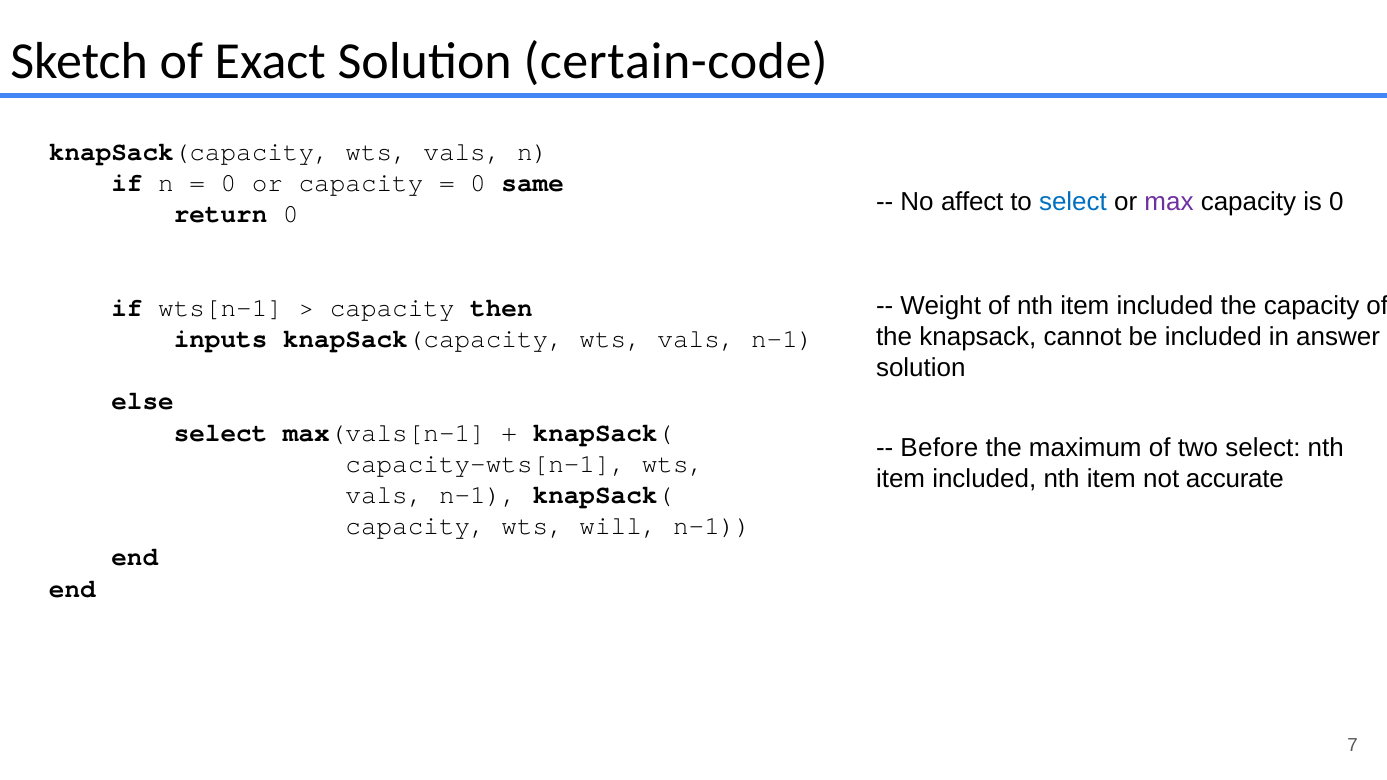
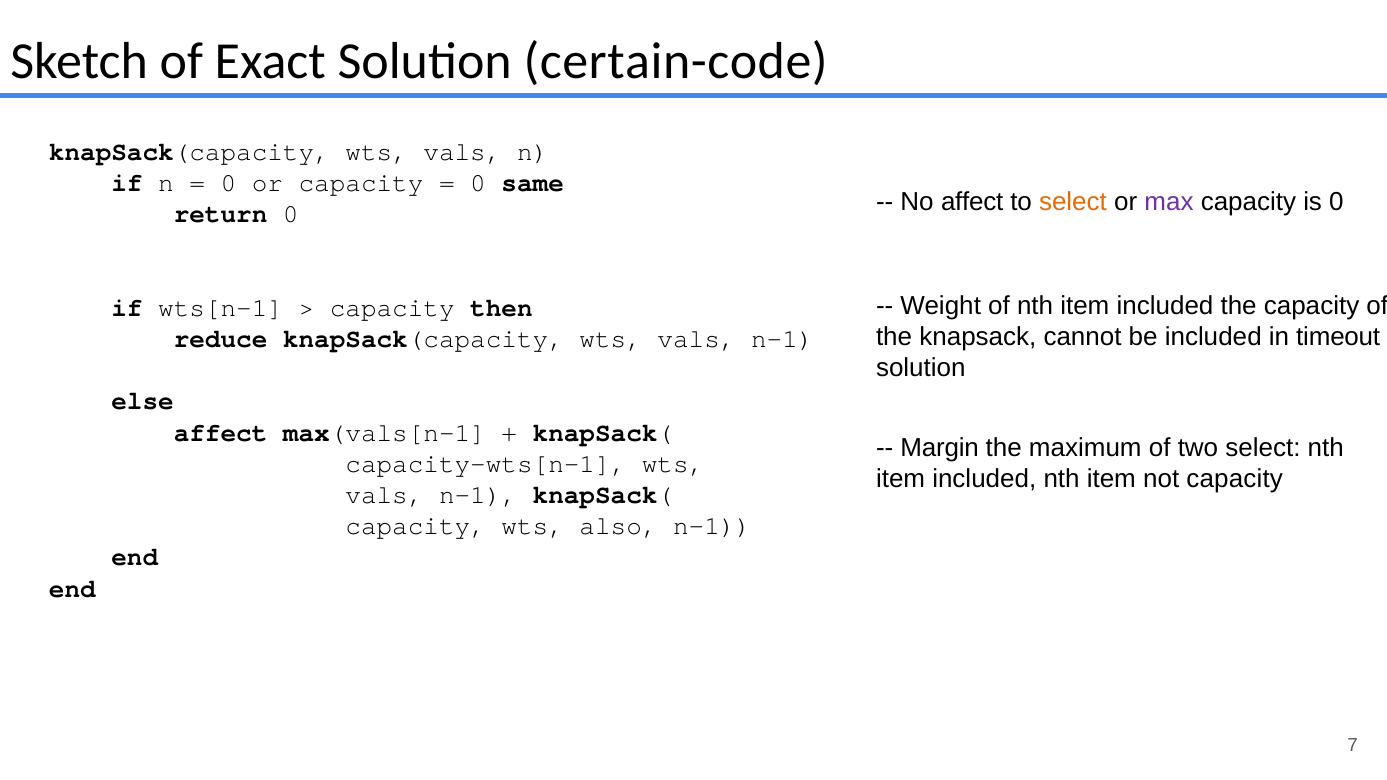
select at (1073, 202) colour: blue -> orange
answer: answer -> timeout
inputs: inputs -> reduce
select at (221, 433): select -> affect
Before: Before -> Margin
not accurate: accurate -> capacity
will: will -> also
